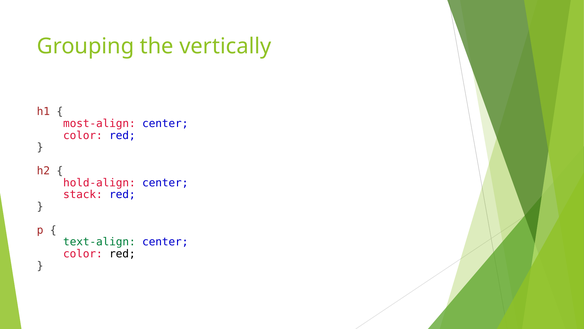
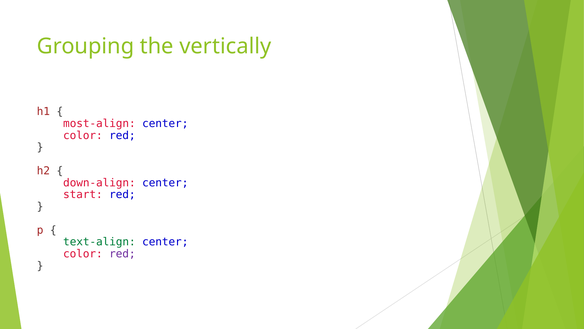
hold-align: hold-align -> down-align
stack: stack -> start
red at (122, 253) colour: black -> purple
